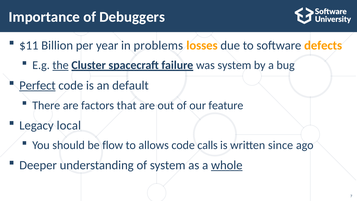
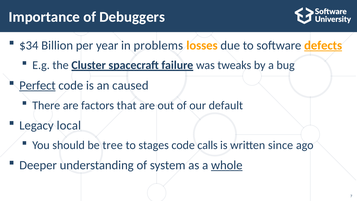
$11: $11 -> $34
defects underline: none -> present
the underline: present -> none
was system: system -> tweaks
default: default -> caused
feature: feature -> default
flow: flow -> tree
allows: allows -> stages
